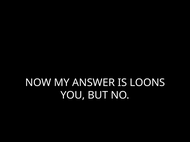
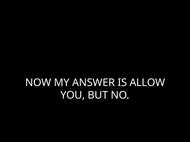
LOONS: LOONS -> ALLOW
